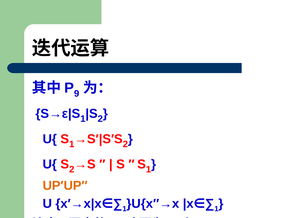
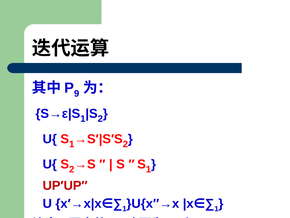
UP′UP″ colour: orange -> red
